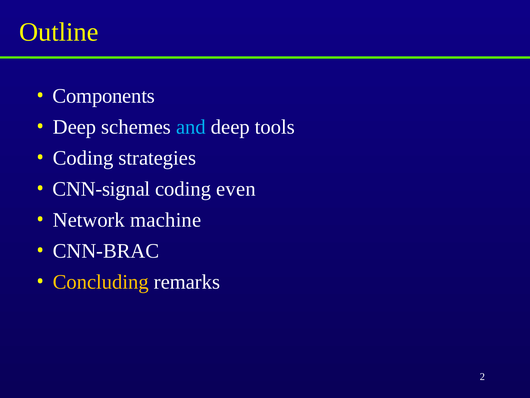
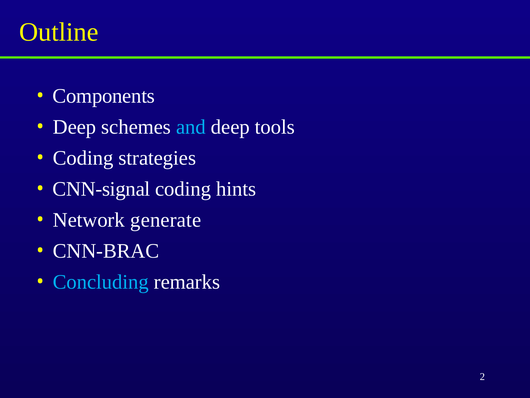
even: even -> hints
machine: machine -> generate
Concluding colour: yellow -> light blue
